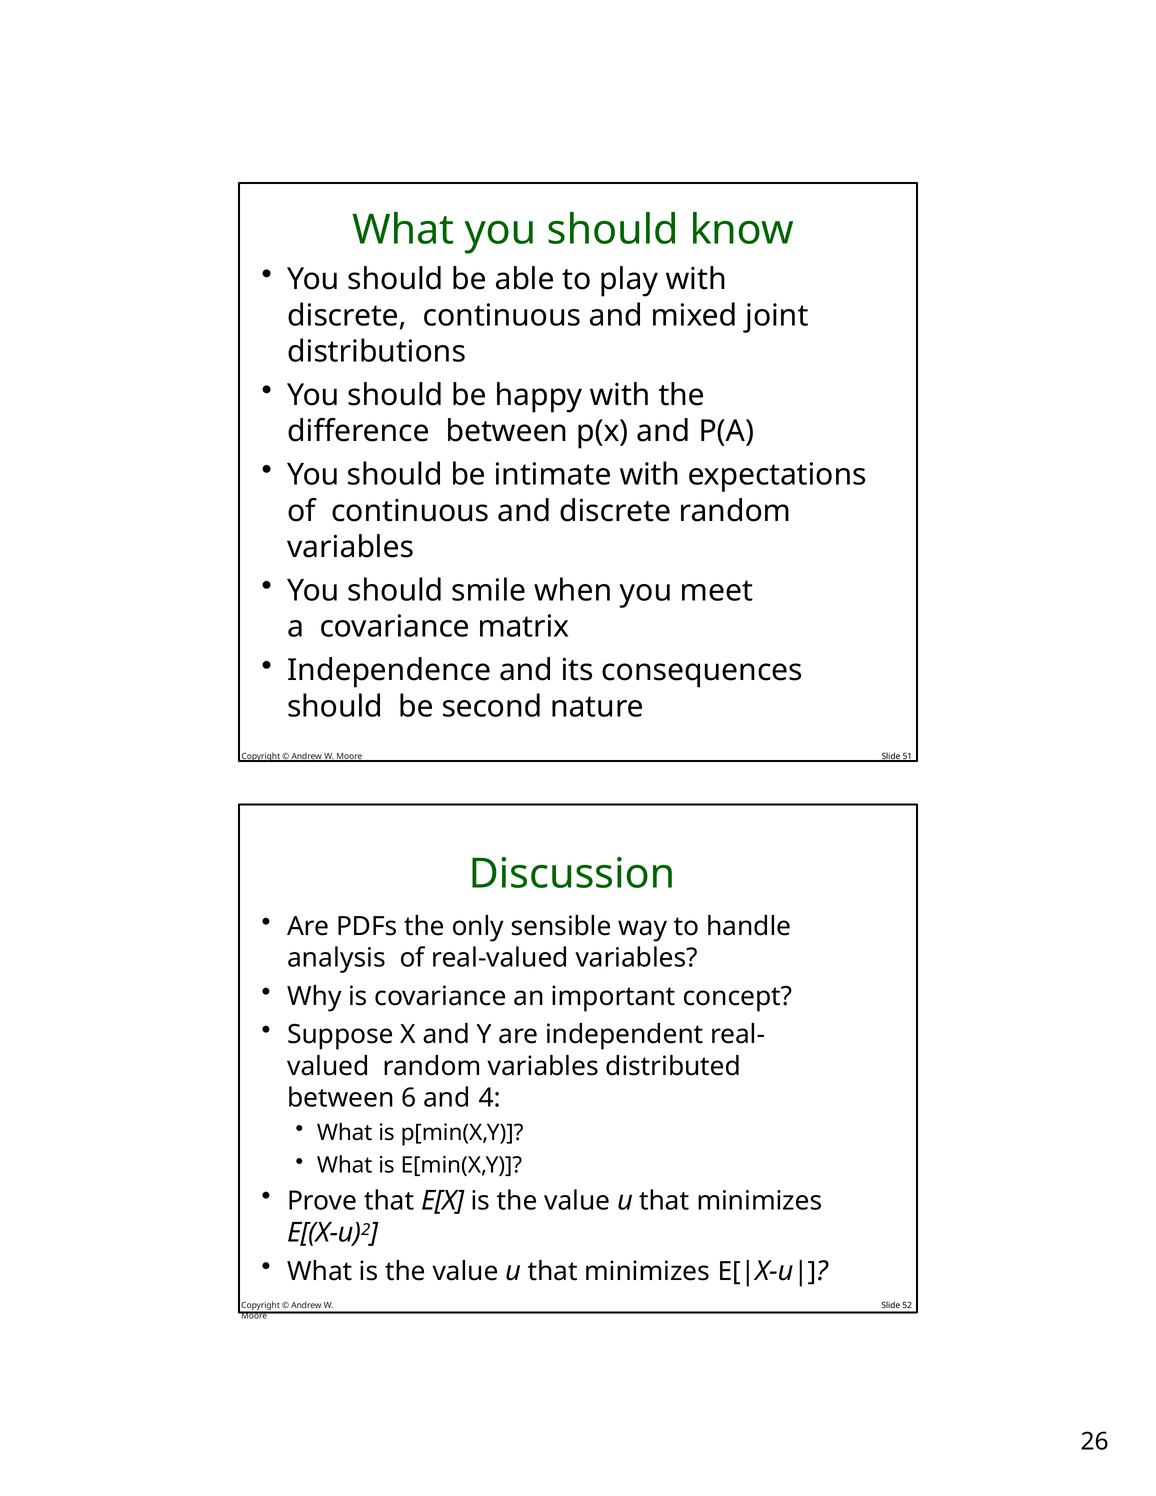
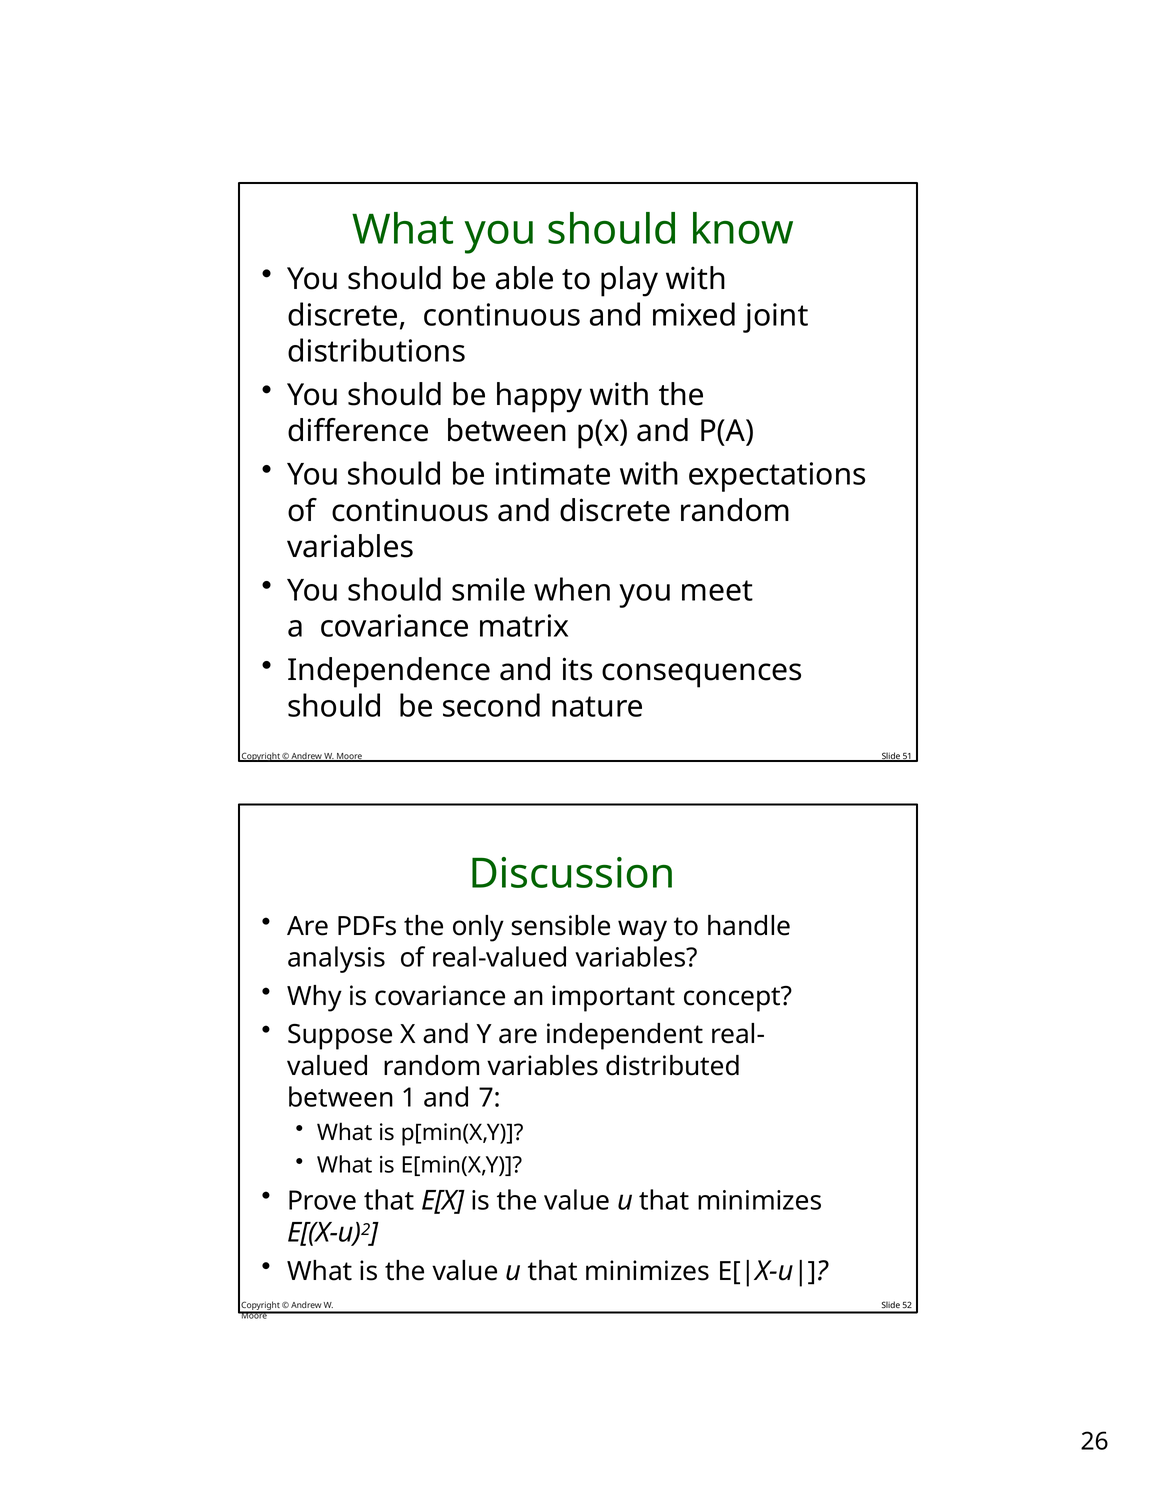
6: 6 -> 1
4: 4 -> 7
